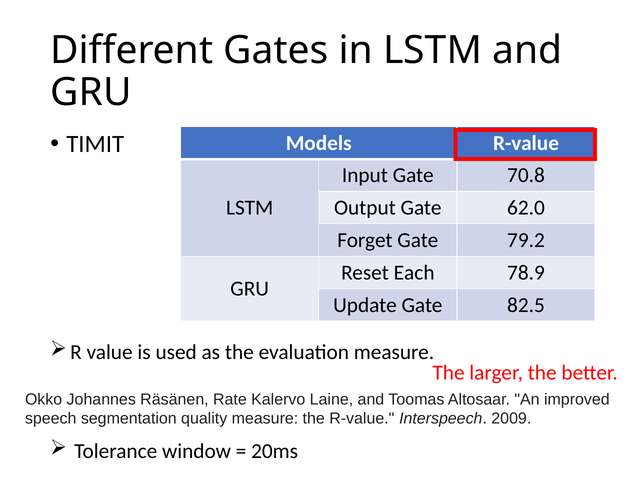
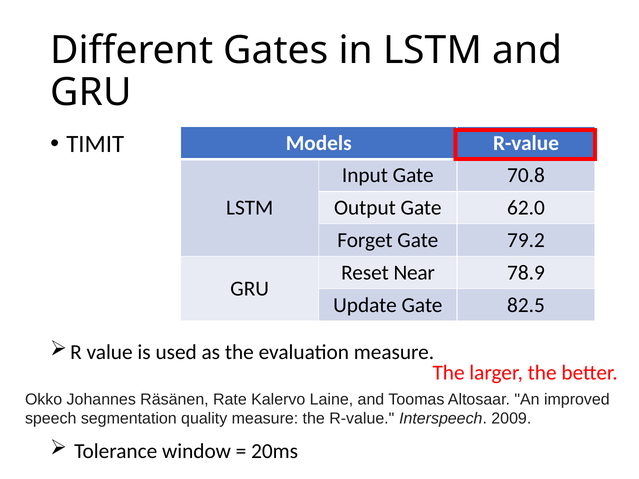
Each: Each -> Near
